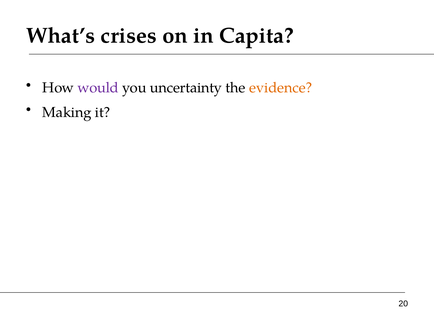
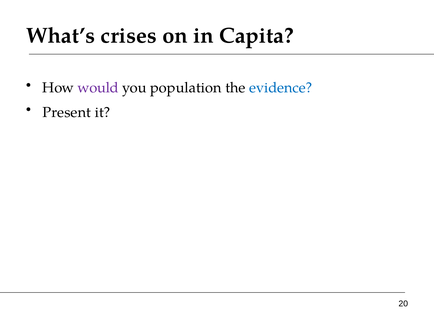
uncertainty: uncertainty -> population
evidence colour: orange -> blue
Making: Making -> Present
